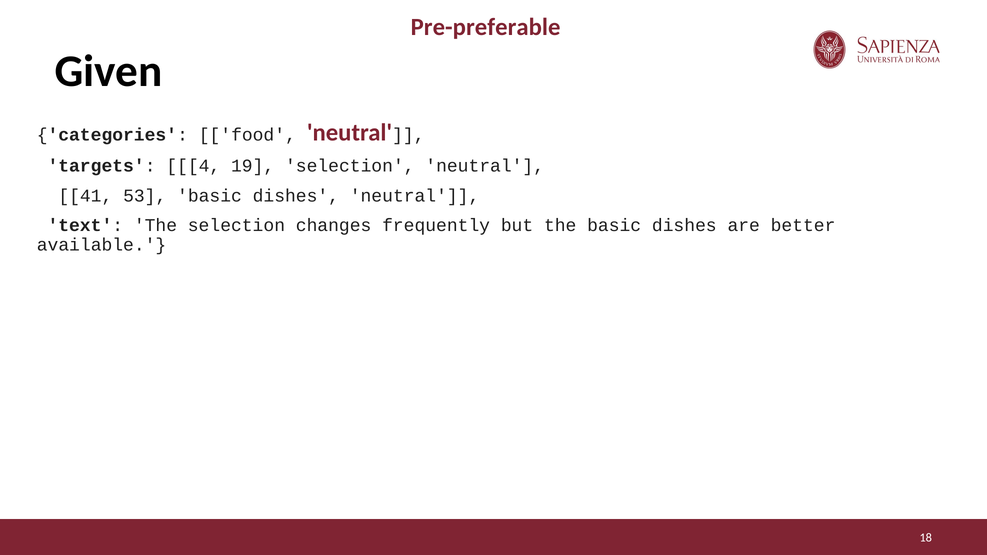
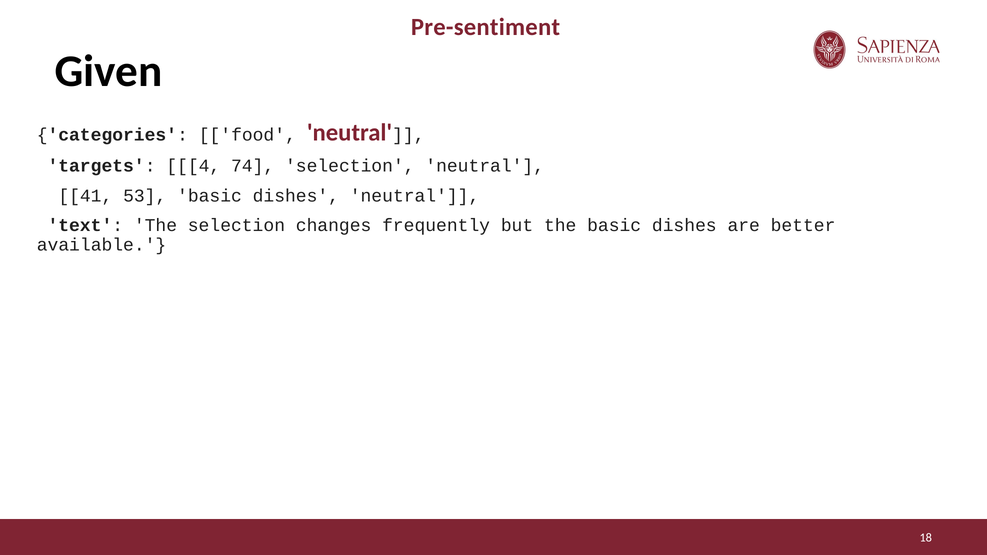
Pre-preferable: Pre-preferable -> Pre-sentiment
19: 19 -> 74
